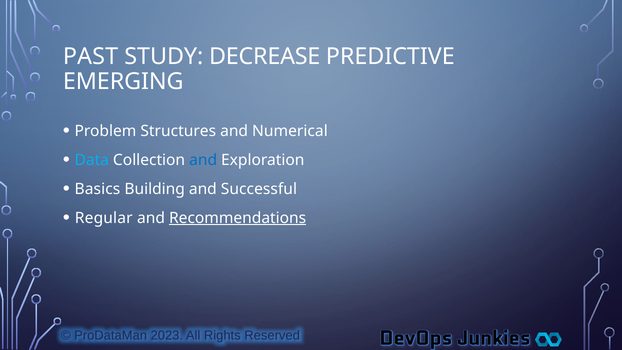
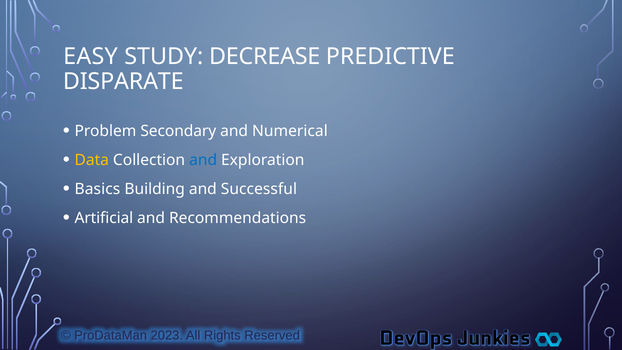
PAST: PAST -> EASY
EMERGING: EMERGING -> DISPARATE
Structures: Structures -> Secondary
Data colour: light blue -> yellow
Regular: Regular -> Artificial
Recommendations underline: present -> none
